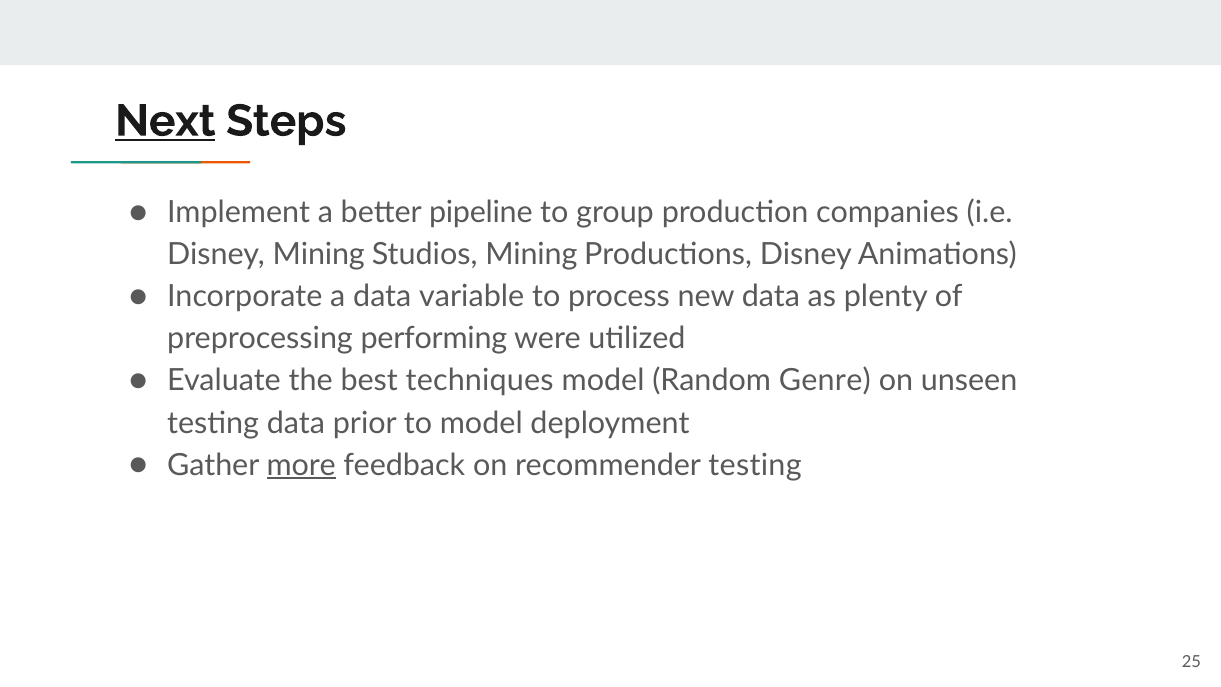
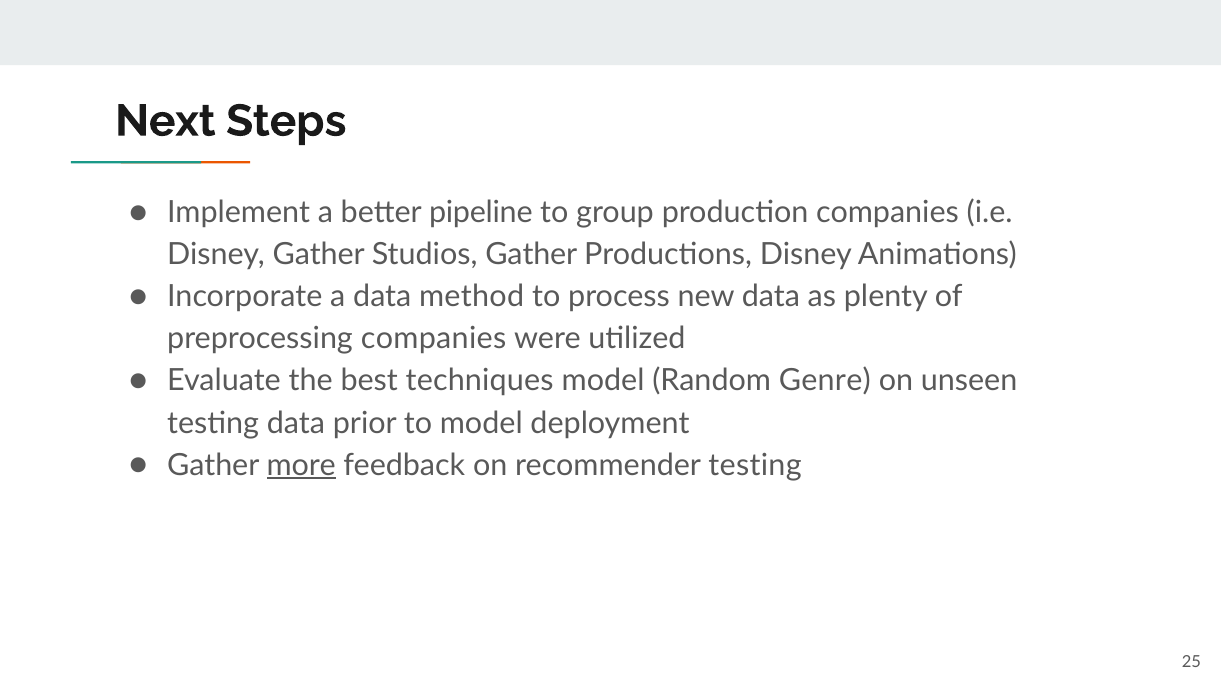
Next underline: present -> none
Disney Mining: Mining -> Gather
Studios Mining: Mining -> Gather
variable: variable -> method
preprocessing performing: performing -> companies
